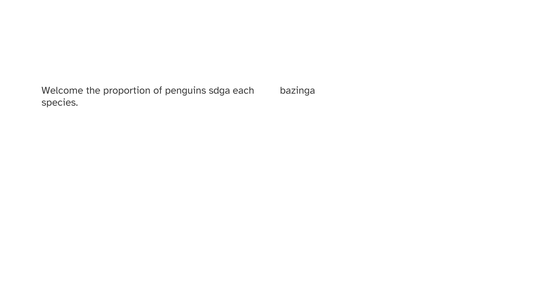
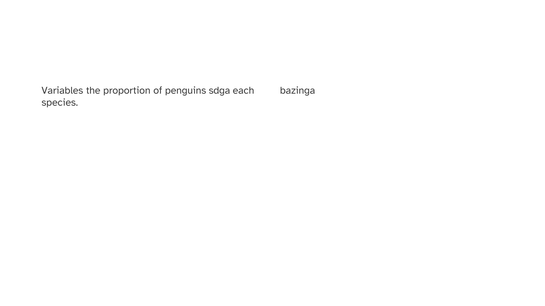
Welcome: Welcome -> Variables
